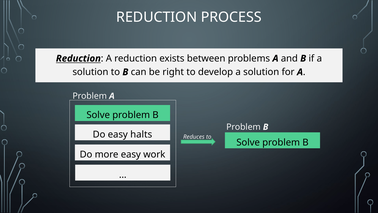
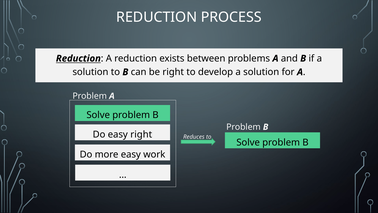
easy halts: halts -> right
